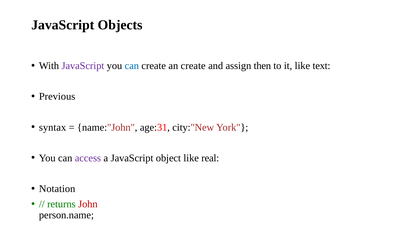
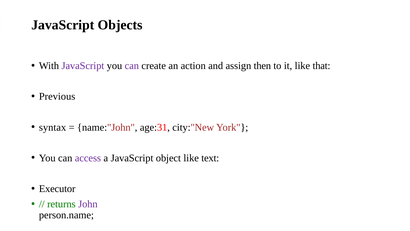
can at (132, 66) colour: blue -> purple
an create: create -> action
text: text -> that
real: real -> text
Notation: Notation -> Executor
John colour: red -> purple
